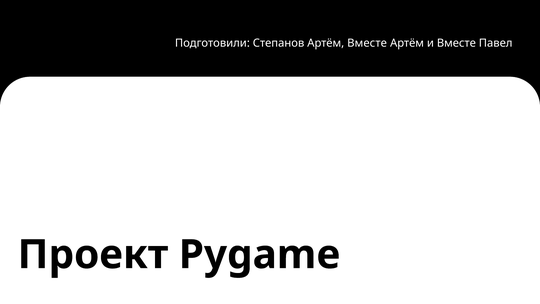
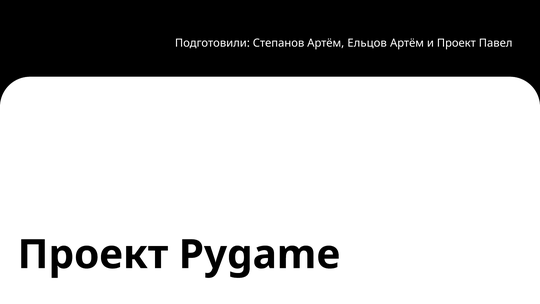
Артём Вместе: Вместе -> Ельцов
и Вместе: Вместе -> Проект
